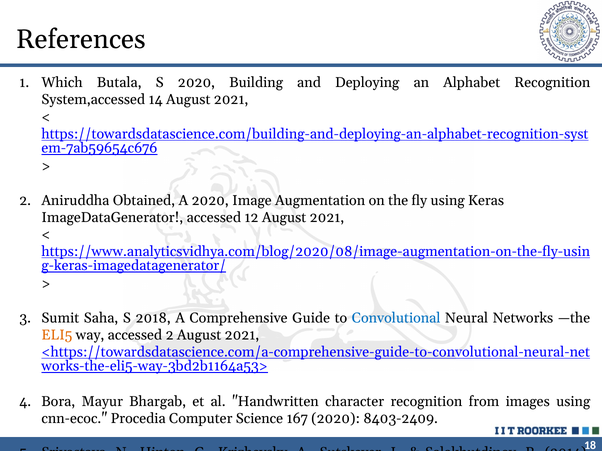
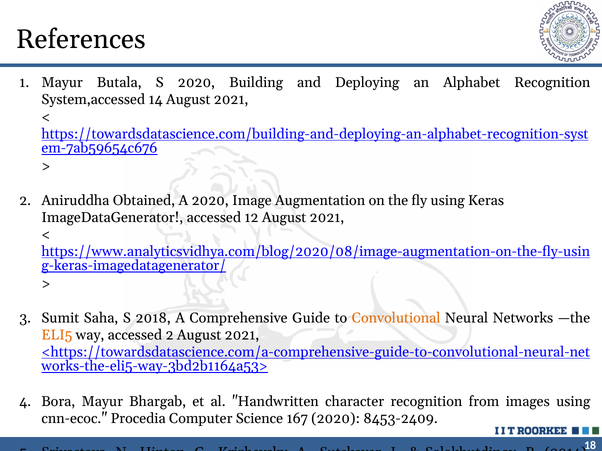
Which at (62, 83): Which -> Mayur
Convolutional colour: blue -> orange
8403-2409: 8403-2409 -> 8453-2409
